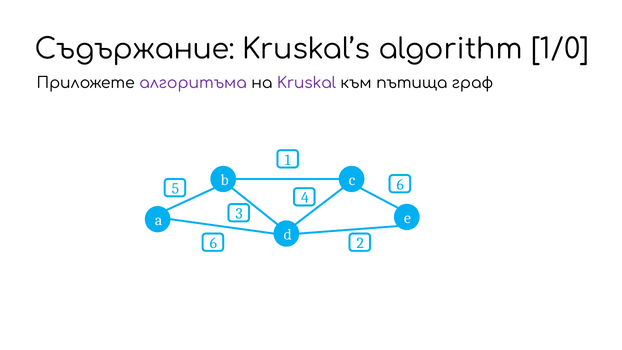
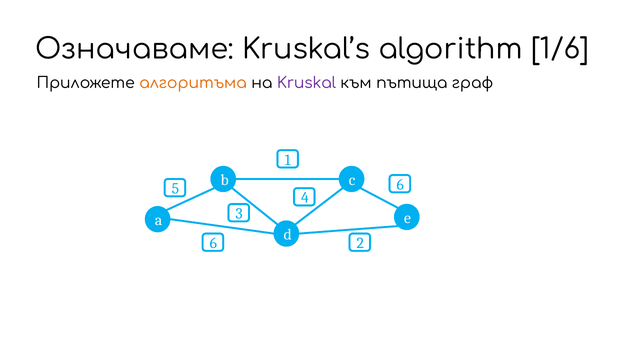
Съдържание: Съдържание -> Означаваме
1/0: 1/0 -> 1/6
алгоритъма colour: purple -> orange
